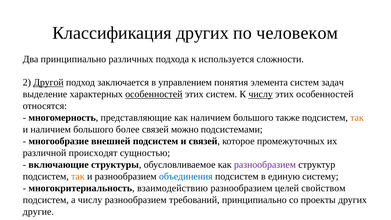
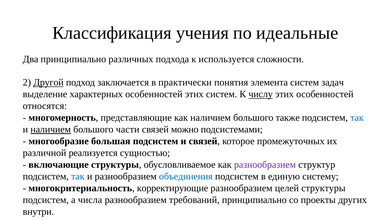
Классификация других: других -> учения
человеком: человеком -> идеальные
управлением: управлением -> практически
особенностей at (154, 94) underline: present -> none
так at (357, 118) colour: orange -> blue
наличием at (51, 129) underline: none -> present
более: более -> части
внешней: внешней -> большая
происходят: происходят -> реализуется
так at (78, 176) colour: orange -> blue
взаимодействию: взаимодействию -> корректирующие
целей свойством: свойством -> структуры
а числу: числу -> числа
другие: другие -> внутри
